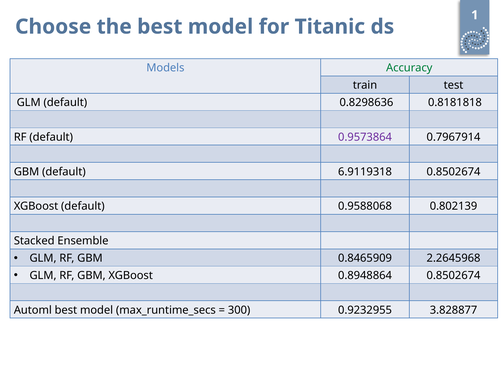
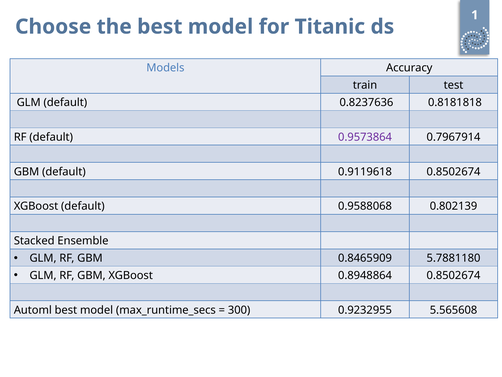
Accuracy colour: green -> black
0.8298636: 0.8298636 -> 0.8237636
6.9119318: 6.9119318 -> 0.9119618
2.2645968: 2.2645968 -> 5.7881180
3.828877: 3.828877 -> 5.565608
